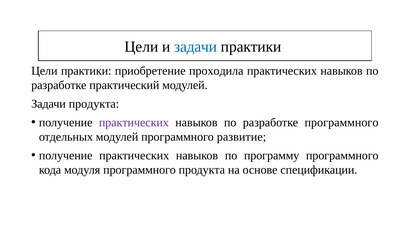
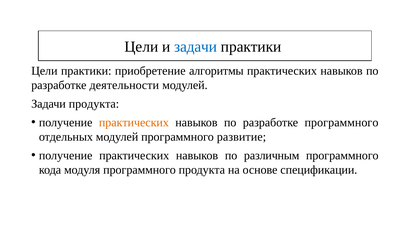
проходила: проходила -> алгоритмы
практический: практический -> деятельности
практических at (134, 122) colour: purple -> orange
программу: программу -> различным
